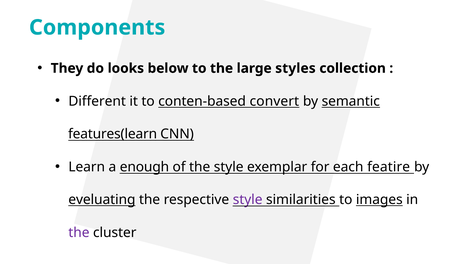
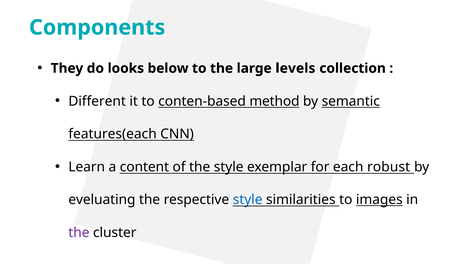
styles: styles -> levels
convert: convert -> method
features(learn: features(learn -> features(each
enough: enough -> content
featire: featire -> robust
eveluating underline: present -> none
style at (248, 200) colour: purple -> blue
